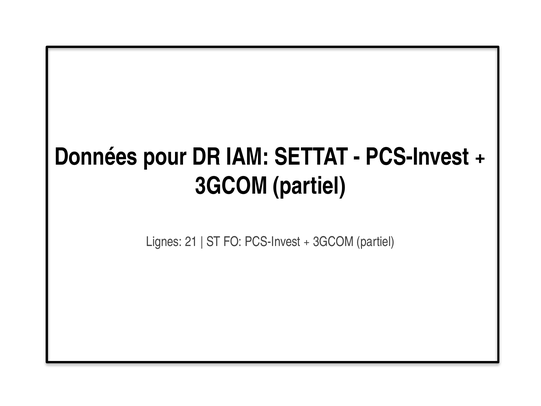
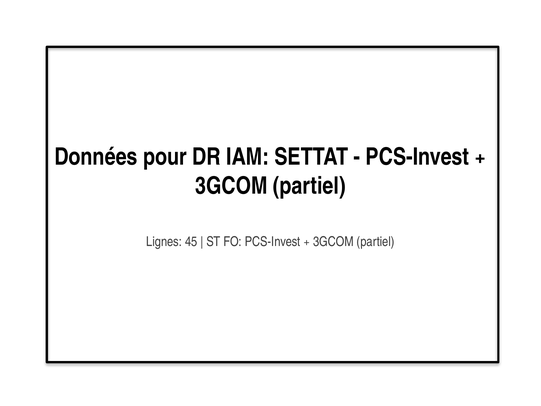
21: 21 -> 45
